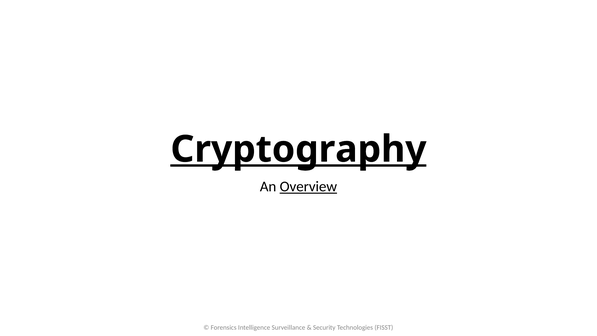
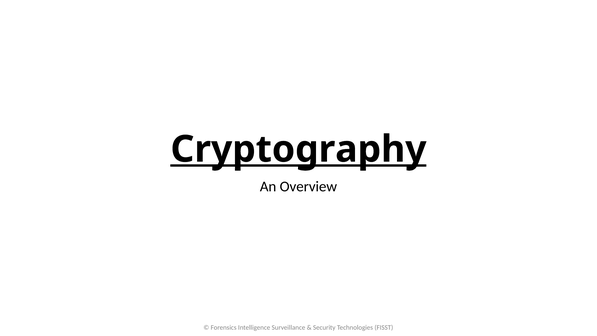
Overview underline: present -> none
